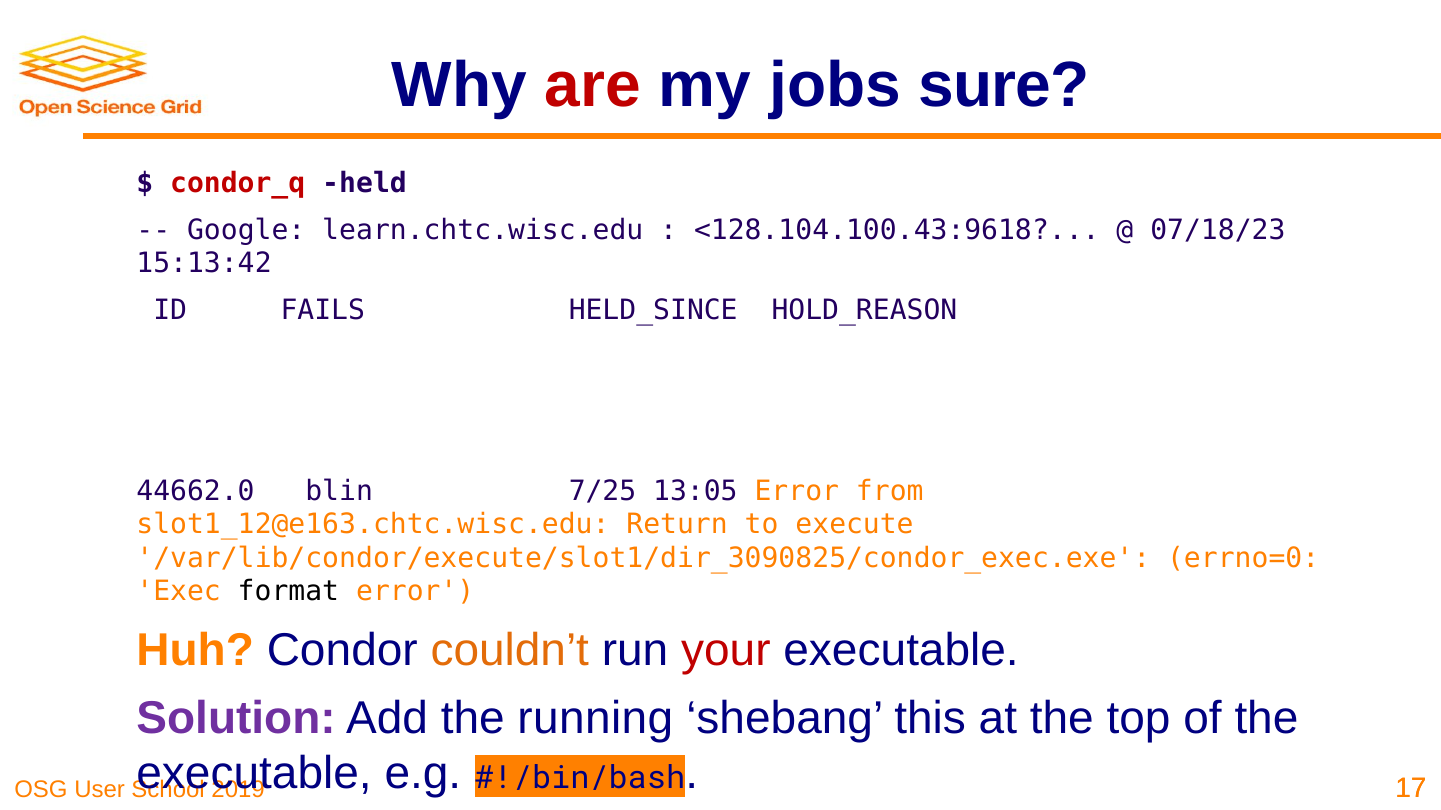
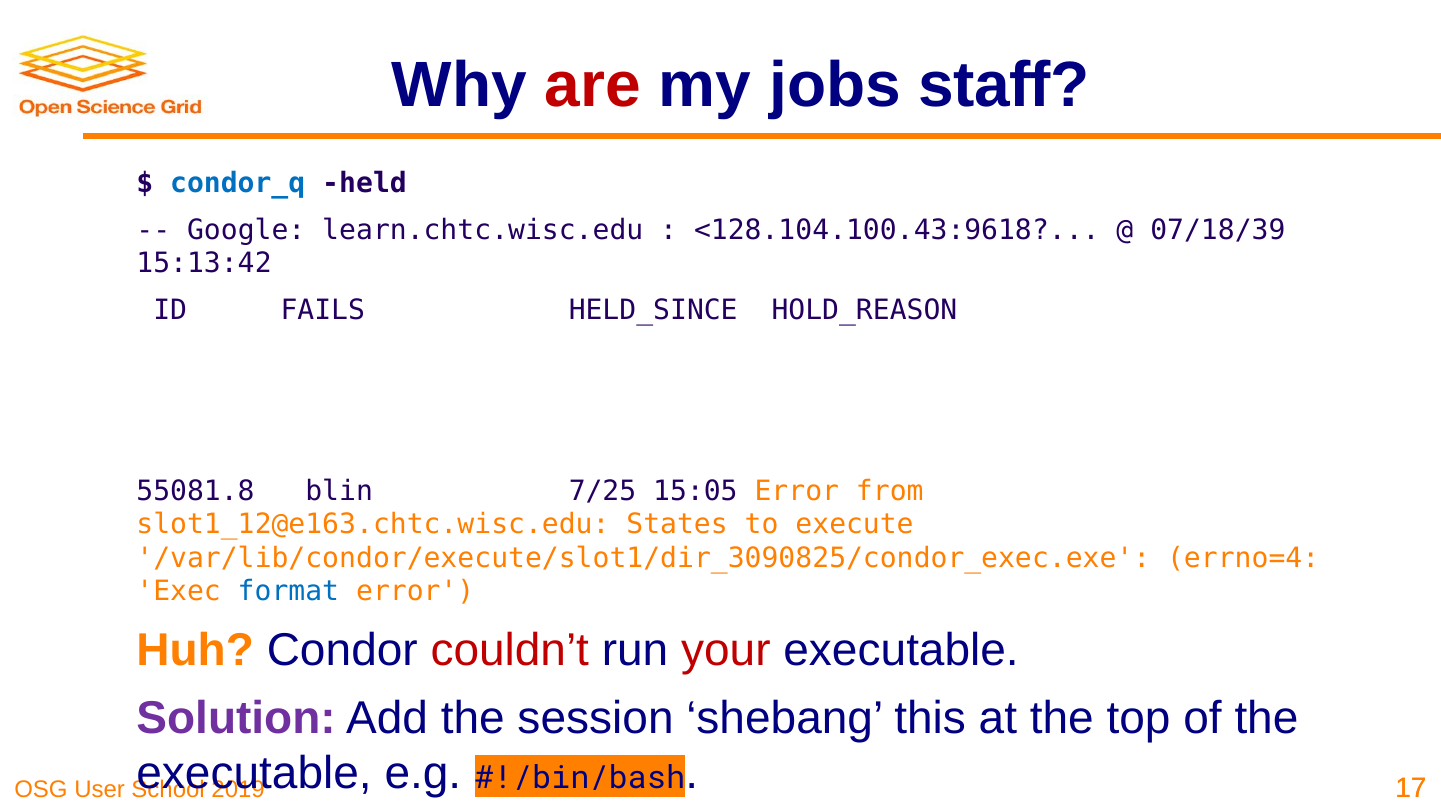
sure: sure -> staff
condor_q colour: red -> blue
07/18/23: 07/18/23 -> 07/18/39
44662.0: 44662.0 -> 55081.8
13:05: 13:05 -> 15:05
Return: Return -> States
errno=0: errno=0 -> errno=4
format colour: black -> blue
couldn’t colour: orange -> red
running: running -> session
